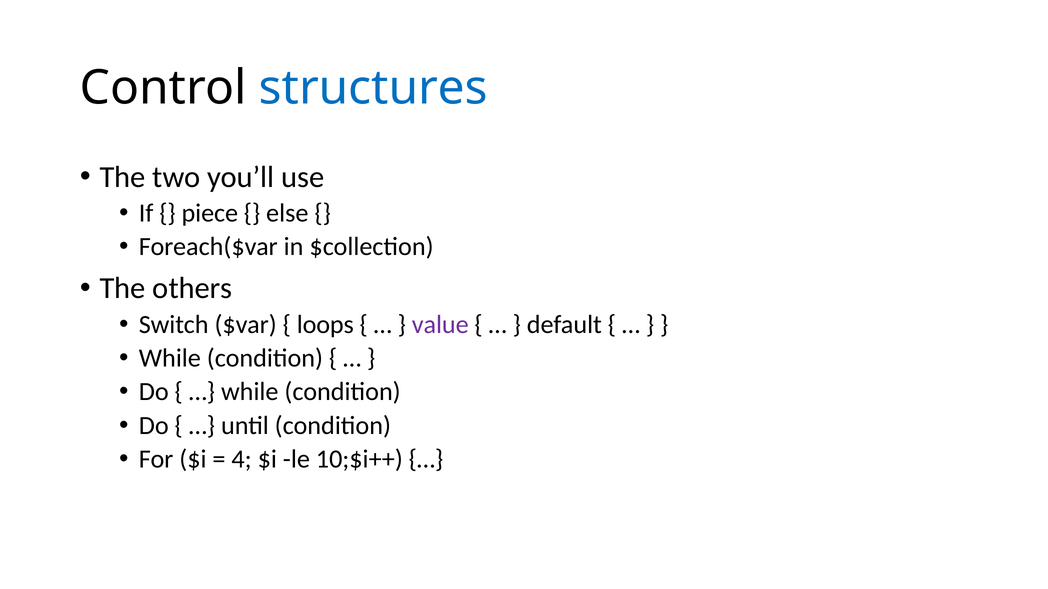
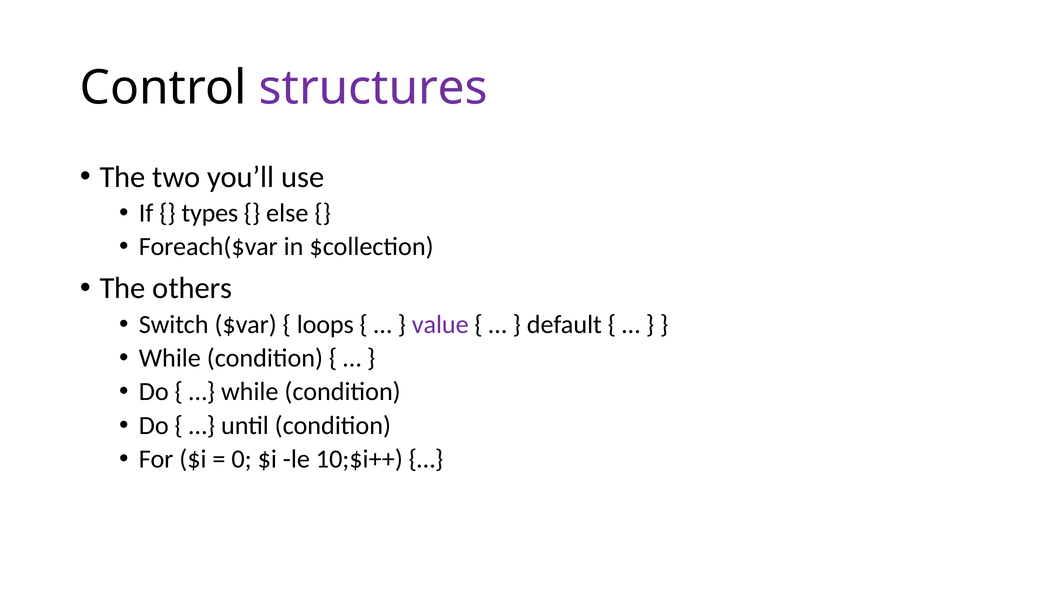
structures colour: blue -> purple
piece: piece -> types
4: 4 -> 0
